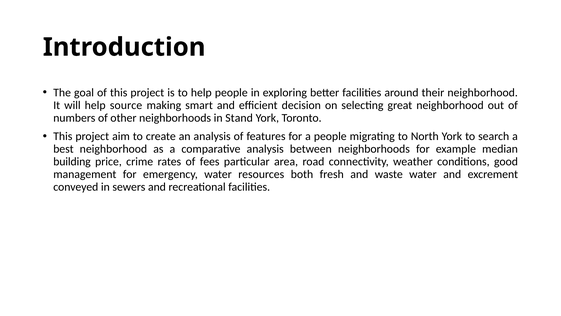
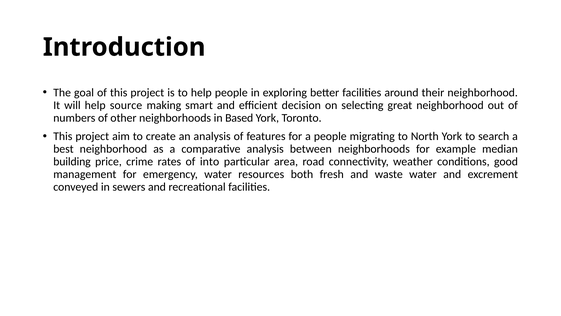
Stand: Stand -> Based
fees: fees -> into
